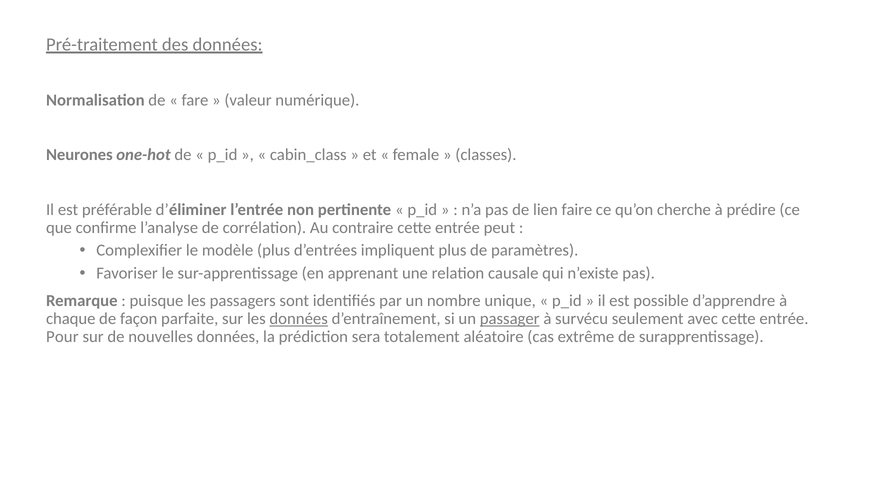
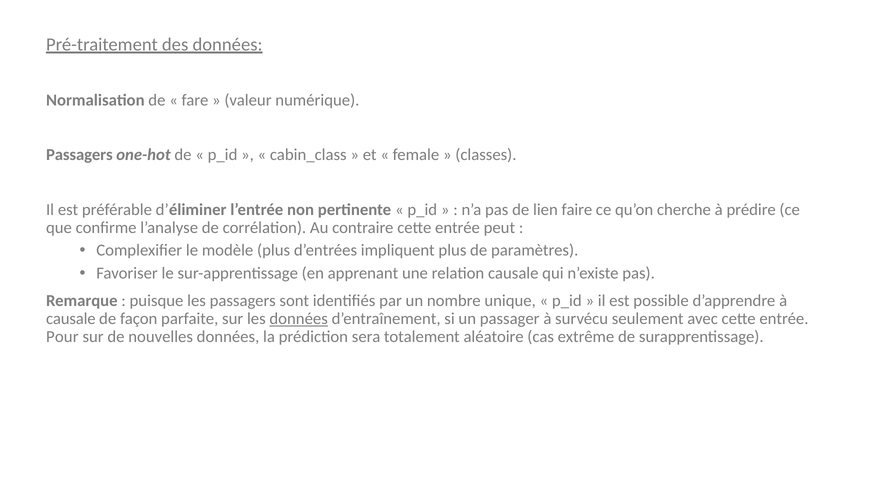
Neurones at (79, 155): Neurones -> Passagers
chaque at (71, 319): chaque -> causale
passager underline: present -> none
